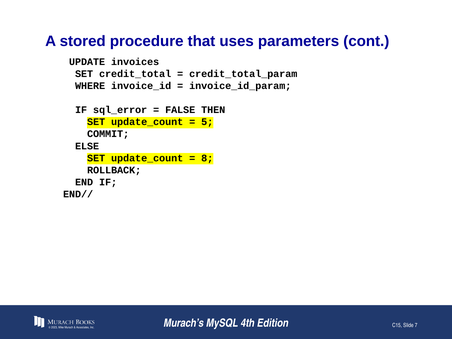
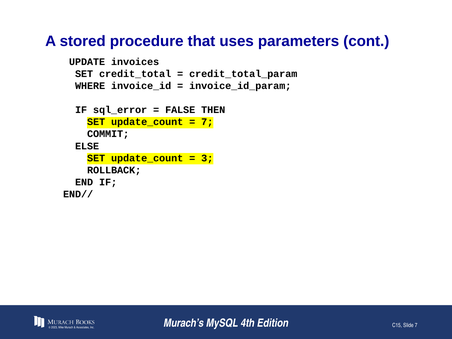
5 at (207, 122): 5 -> 7
8: 8 -> 3
